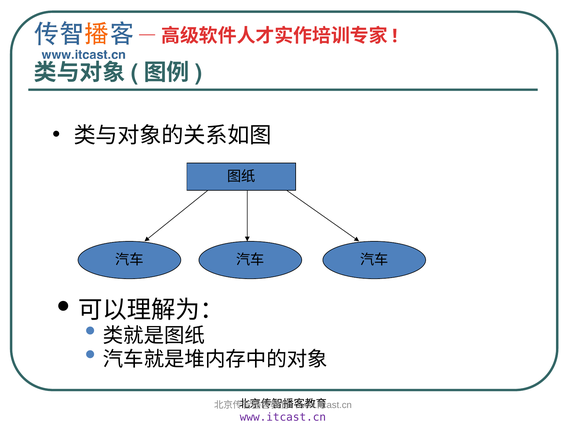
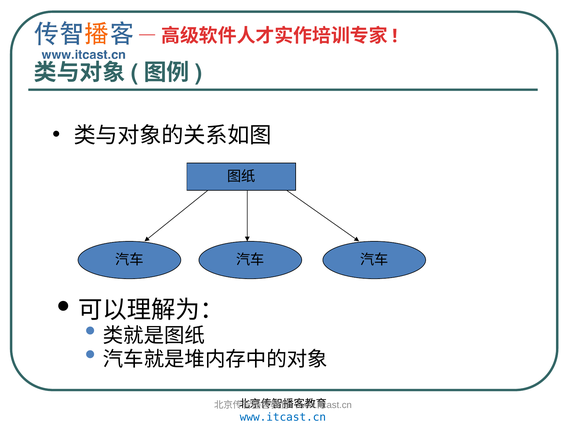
www.itcast.cn at (283, 418) colour: purple -> blue
